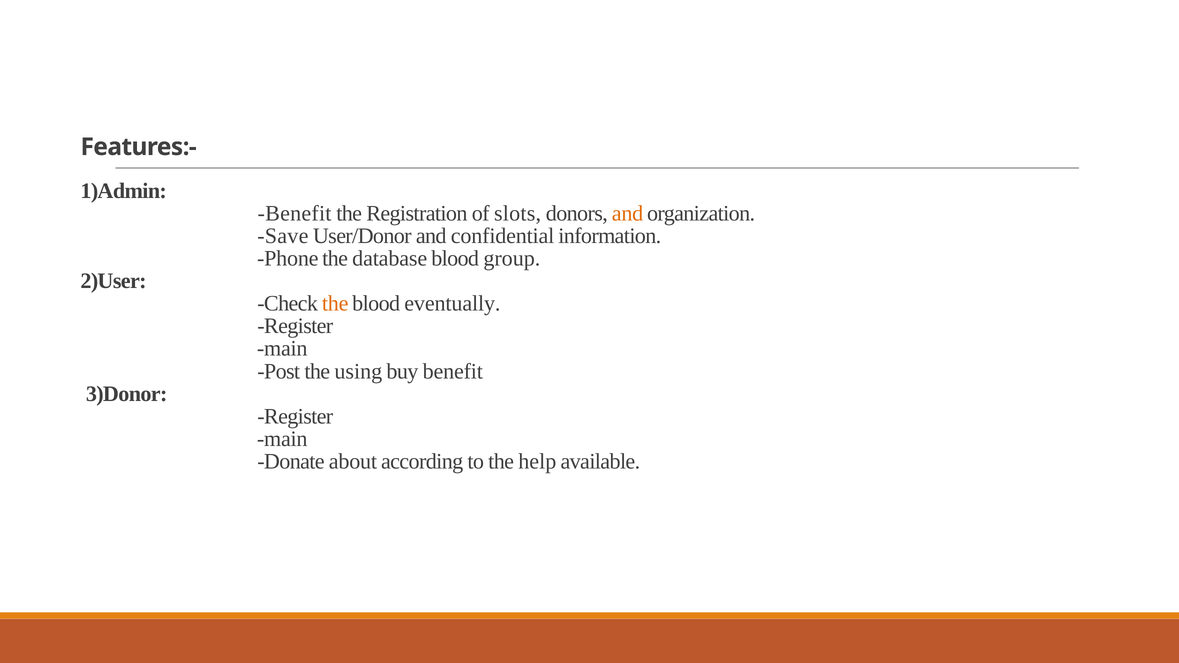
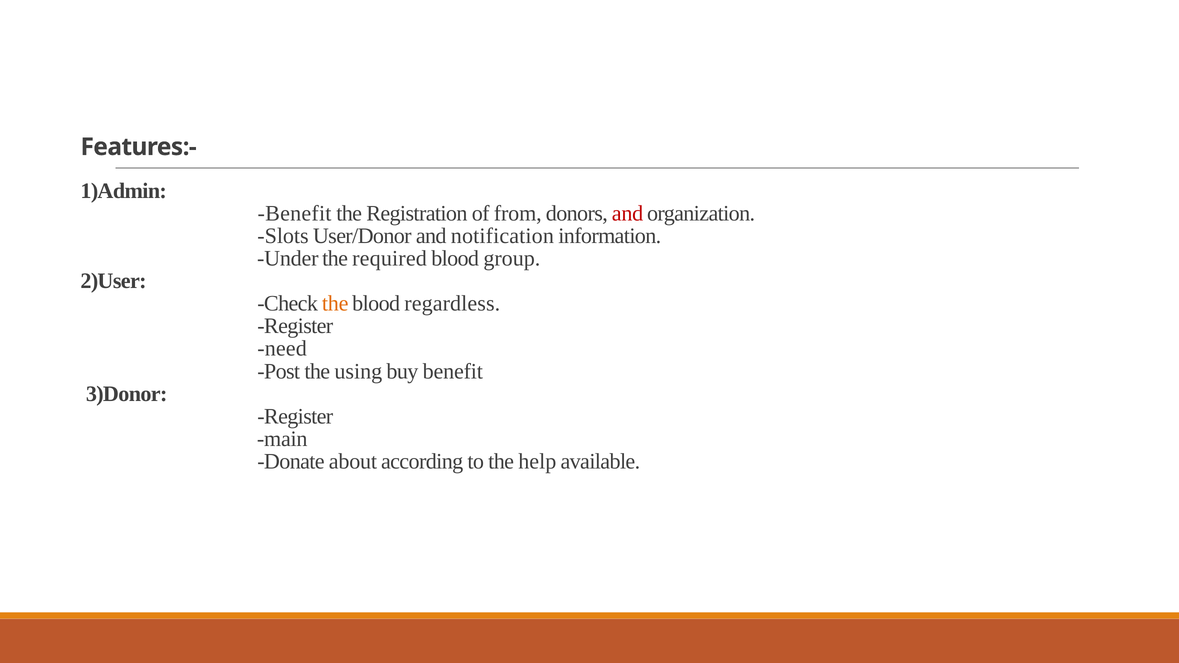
slots: slots -> from
and at (628, 213) colour: orange -> red
Save: Save -> Slots
confidential: confidential -> notification
Phone: Phone -> Under
database: database -> required
eventually: eventually -> regardless
main at (282, 349): main -> need
